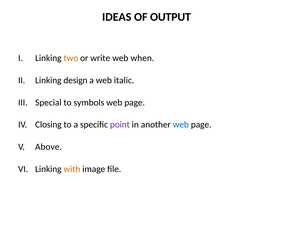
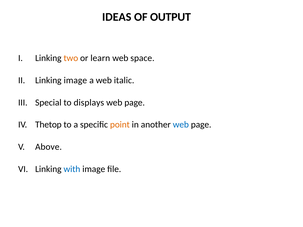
write: write -> learn
when: when -> space
Linking design: design -> image
symbols: symbols -> displays
Closing: Closing -> Thetop
point colour: purple -> orange
with colour: orange -> blue
